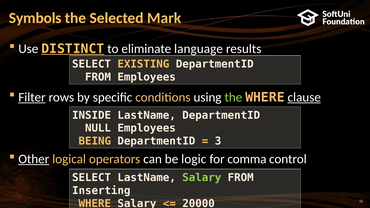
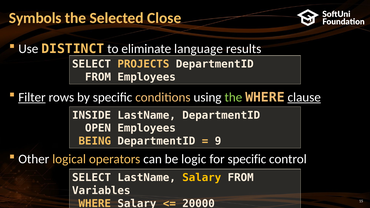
Mark: Mark -> Close
DISTINCT underline: present -> none
EXISTING: EXISTING -> PROJECTS
NULL: NULL -> OPEN
3: 3 -> 9
Other underline: present -> none
for comma: comma -> specific
Salary at (202, 178) colour: light green -> yellow
Inserting: Inserting -> Variables
